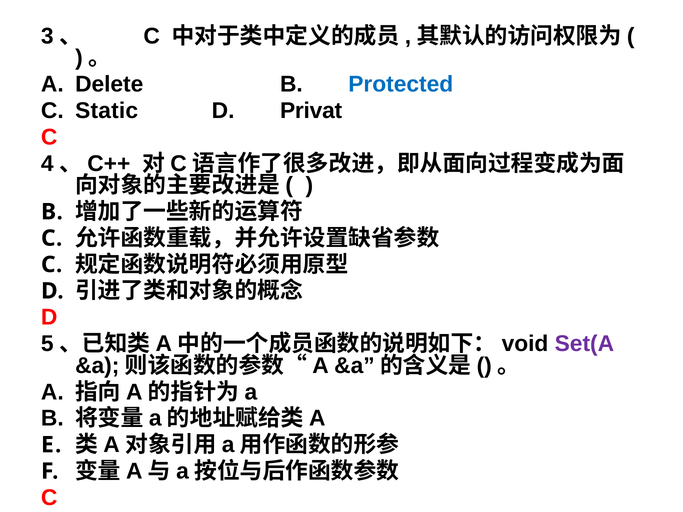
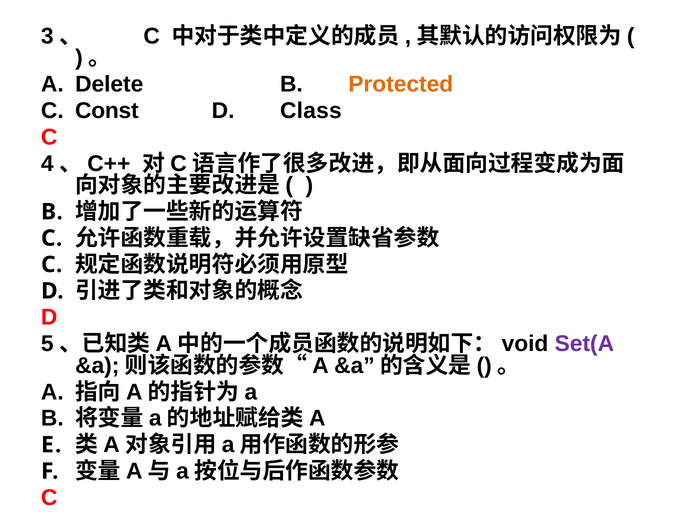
Protected colour: blue -> orange
Static: Static -> Const
Privat: Privat -> Class
